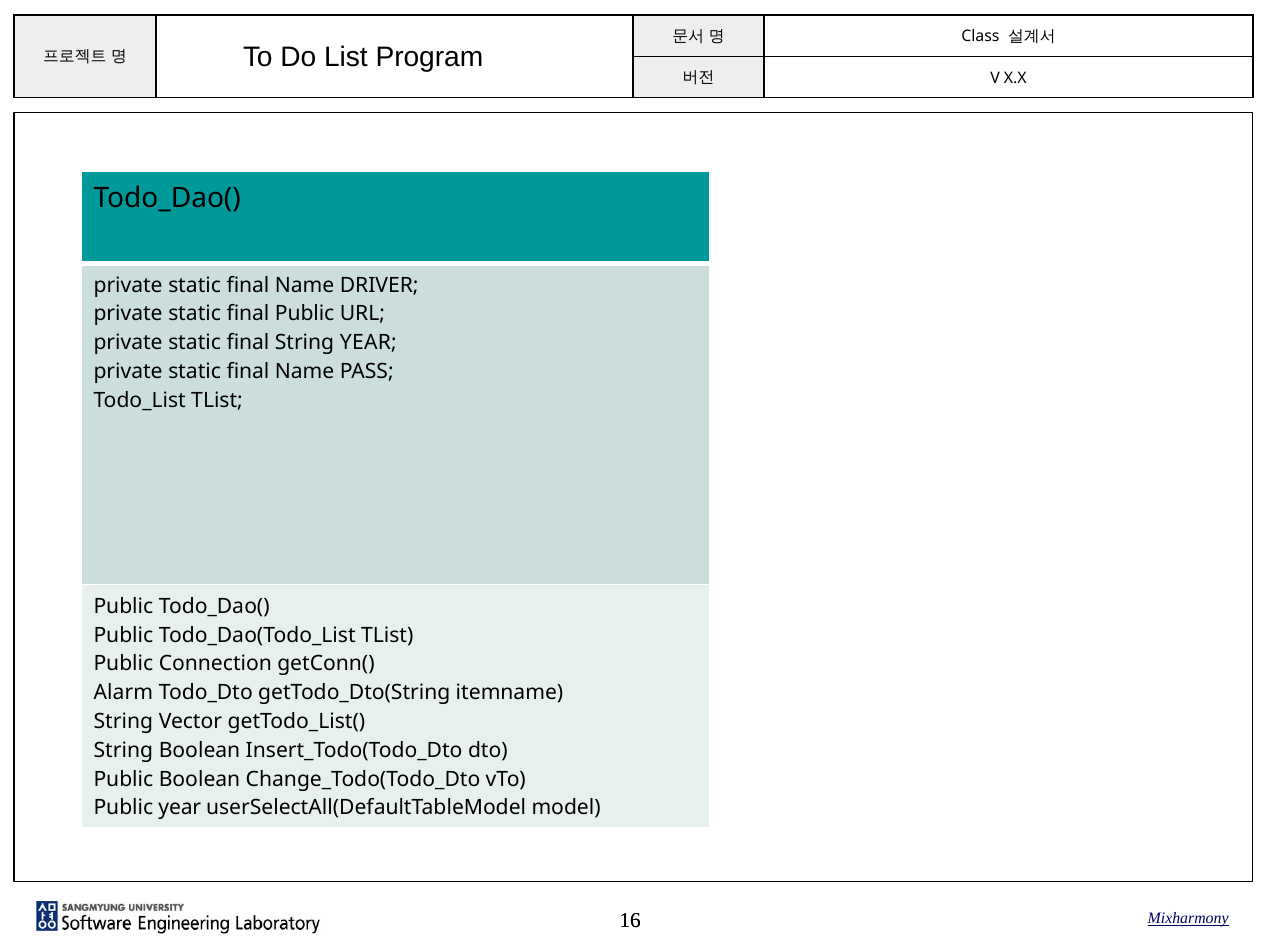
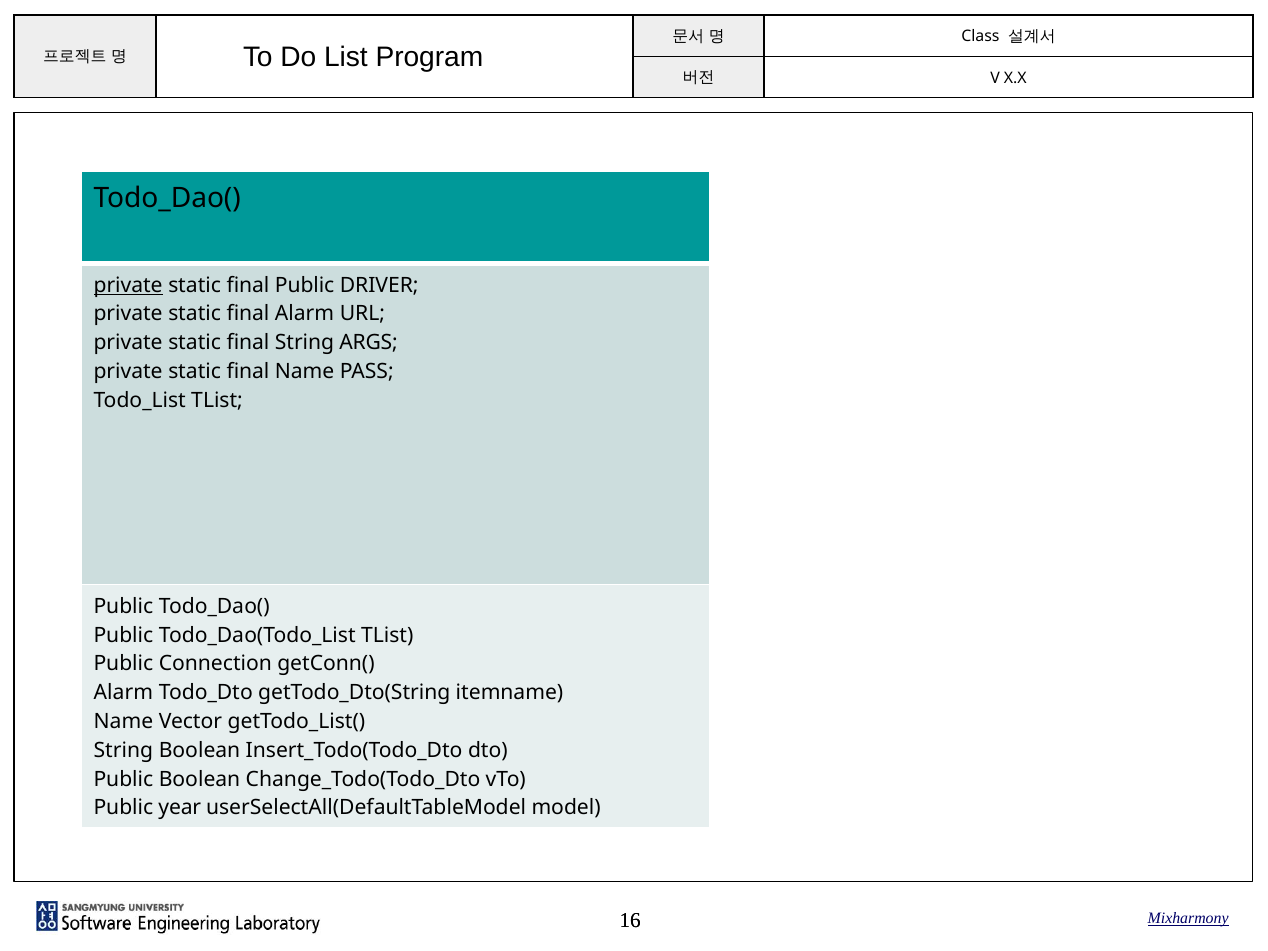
private at (128, 285) underline: none -> present
Name at (305, 285): Name -> Public
final Public: Public -> Alarm
String YEAR: YEAR -> ARGS
String at (123, 722): String -> Name
